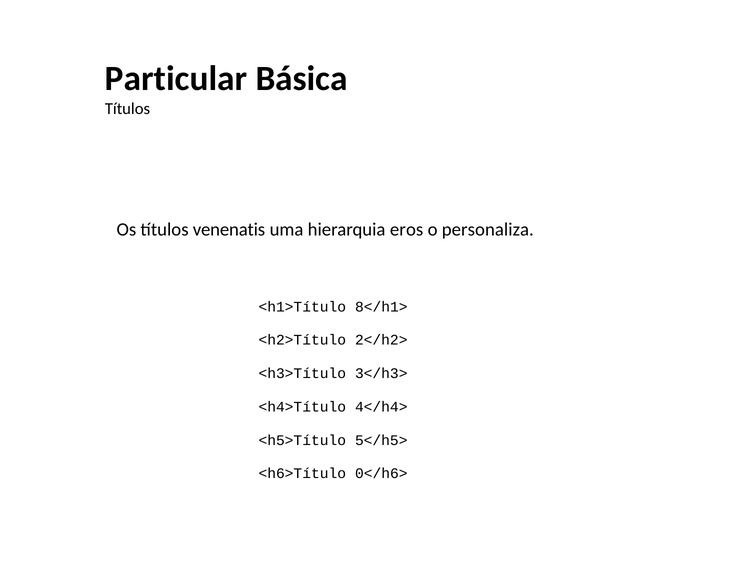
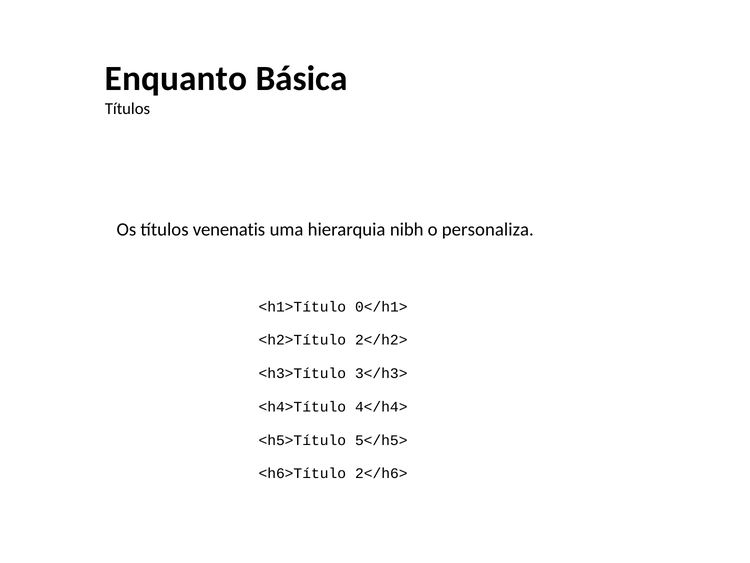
Particular: Particular -> Enquanto
eros: eros -> nibh
8</h1>: 8</h1> -> 0</h1>
0</h6>: 0</h6> -> 2</h6>
